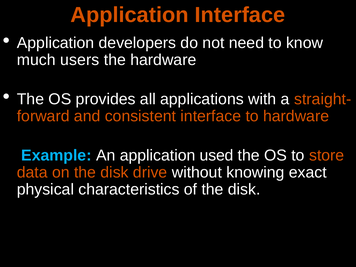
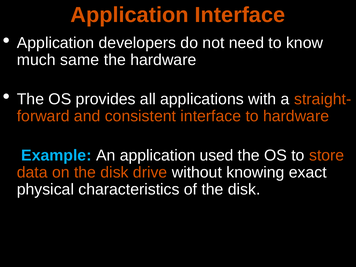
users: users -> same
